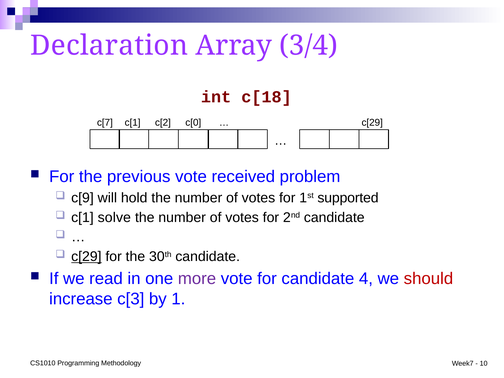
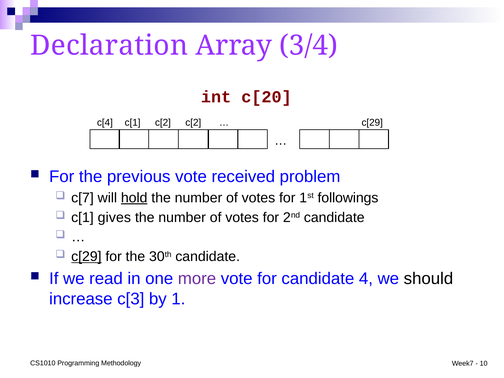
c[18: c[18 -> c[20
c[7: c[7 -> c[4
c[2 c[0: c[0 -> c[2
c[9: c[9 -> c[7
hold underline: none -> present
supported: supported -> followings
solve: solve -> gives
should colour: red -> black
